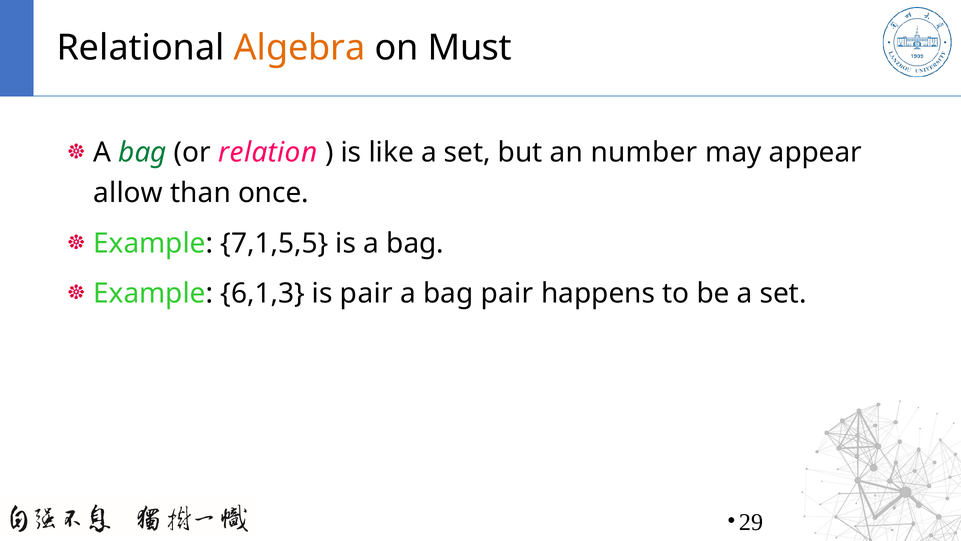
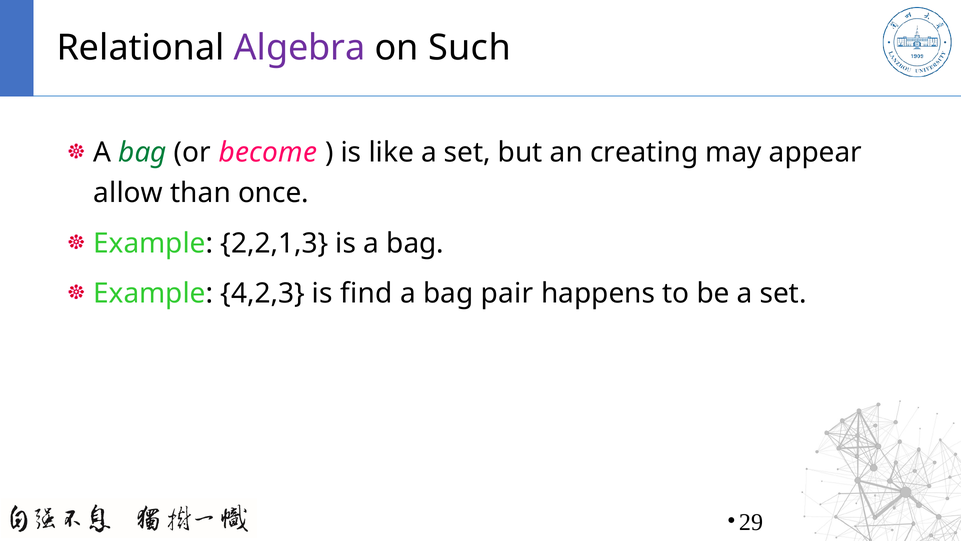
Algebra colour: orange -> purple
Must: Must -> Such
relation: relation -> become
number: number -> creating
7,1,5,5: 7,1,5,5 -> 2,2,1,3
6,1,3: 6,1,3 -> 4,2,3
is pair: pair -> find
